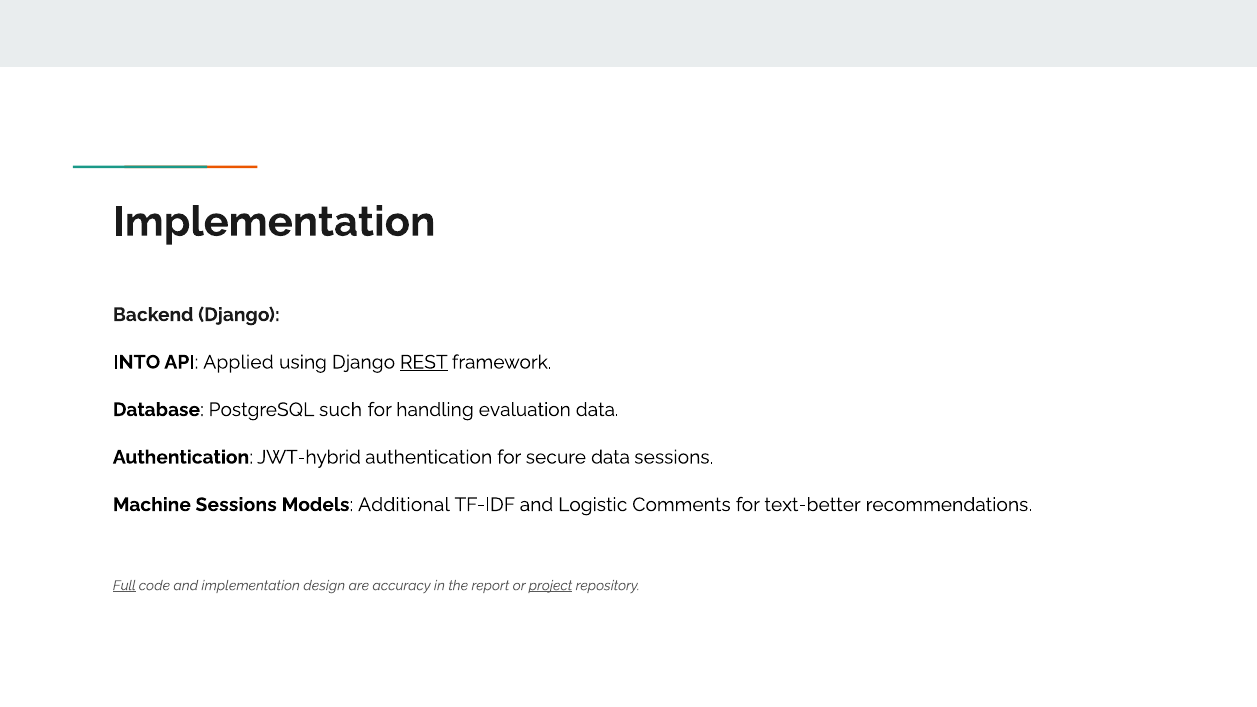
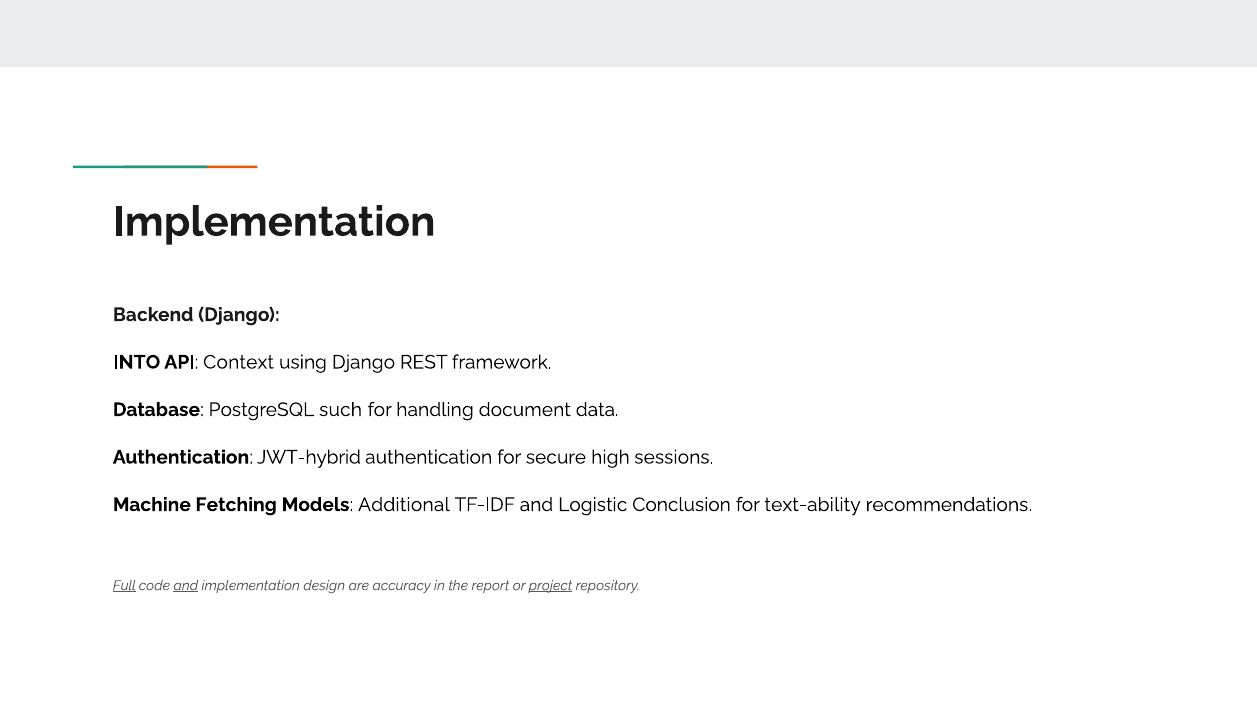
Applied: Applied -> Context
REST underline: present -> none
evaluation: evaluation -> document
secure data: data -> high
Machine Sessions: Sessions -> Fetching
Comments: Comments -> Conclusion
text-better: text-better -> text-ability
and at (186, 586) underline: none -> present
